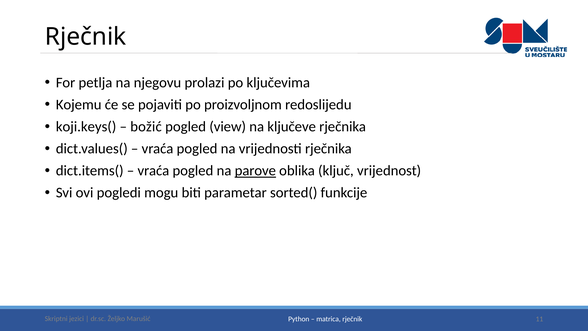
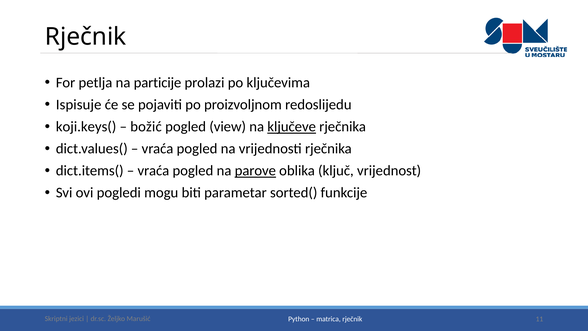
njegovu: njegovu -> particije
Kojemu: Kojemu -> Ispisuje
ključeve underline: none -> present
